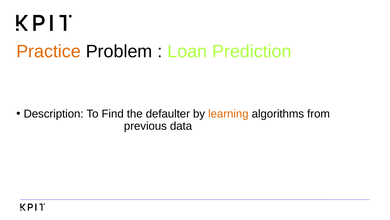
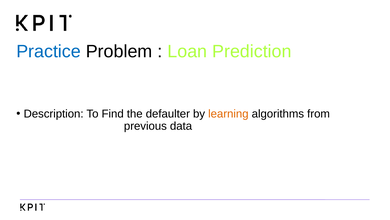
Practice colour: orange -> blue
